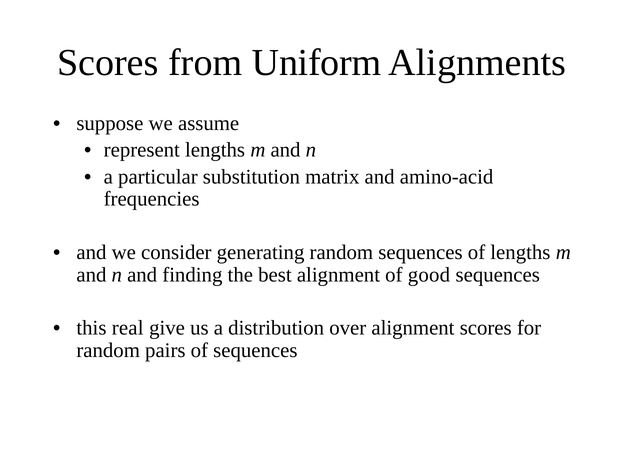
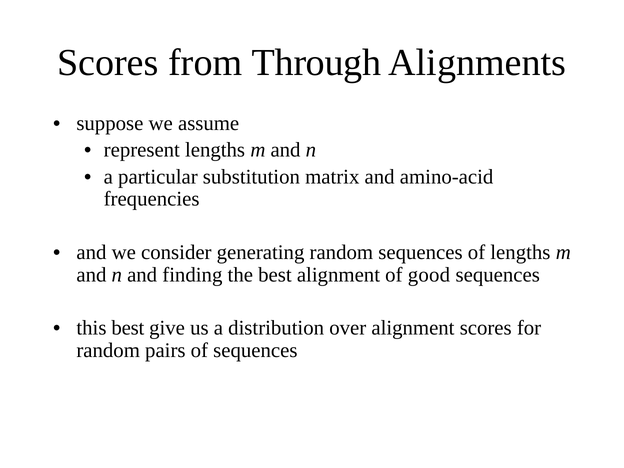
Uniform: Uniform -> Through
this real: real -> best
